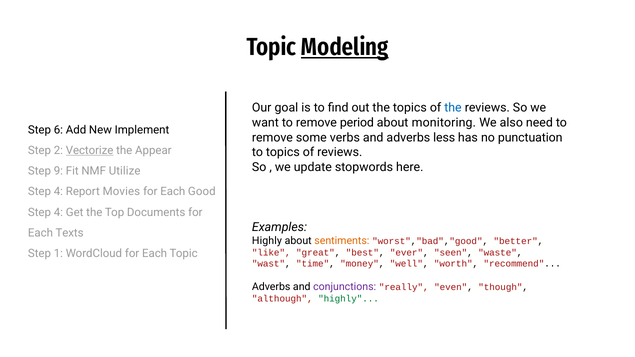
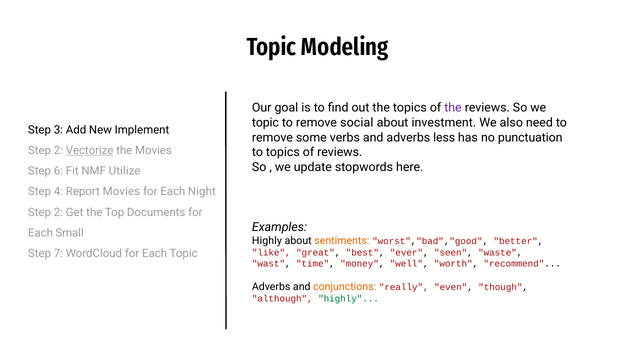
Modeling underline: present -> none
the at (453, 108) colour: blue -> purple
want at (265, 123): want -> topic
period: period -> social
monitoring: monitoring -> investment
6: 6 -> 3
the Appear: Appear -> Movies
9: 9 -> 6
Good: Good -> Night
4 at (58, 212): 4 -> 2
Texts: Texts -> Small
1: 1 -> 7
conjunctions colour: purple -> orange
